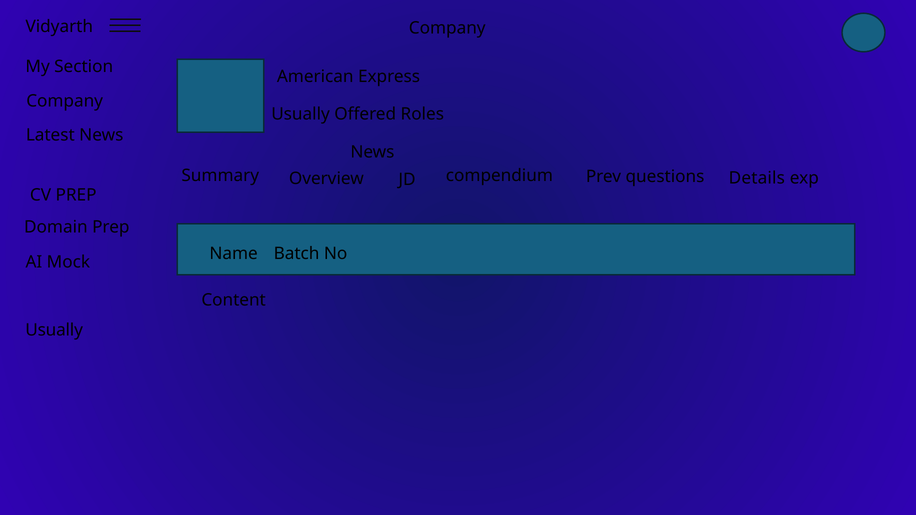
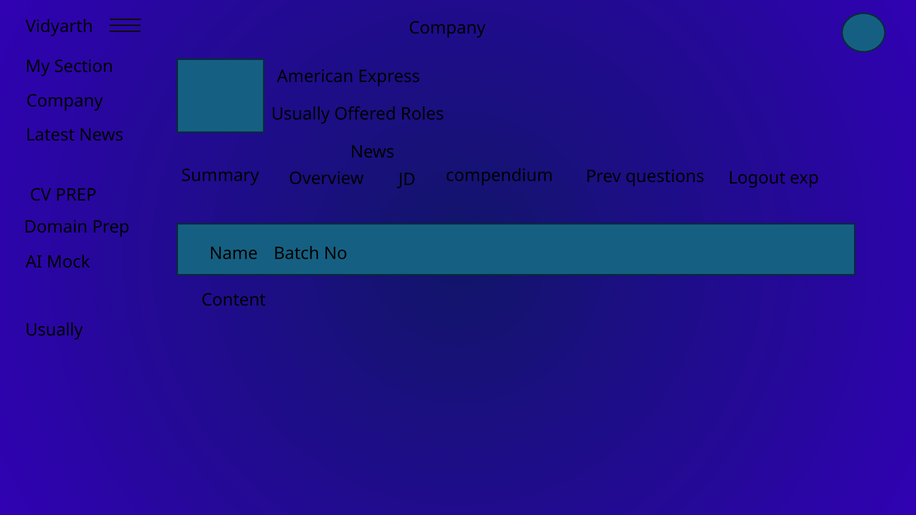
Details: Details -> Logout
